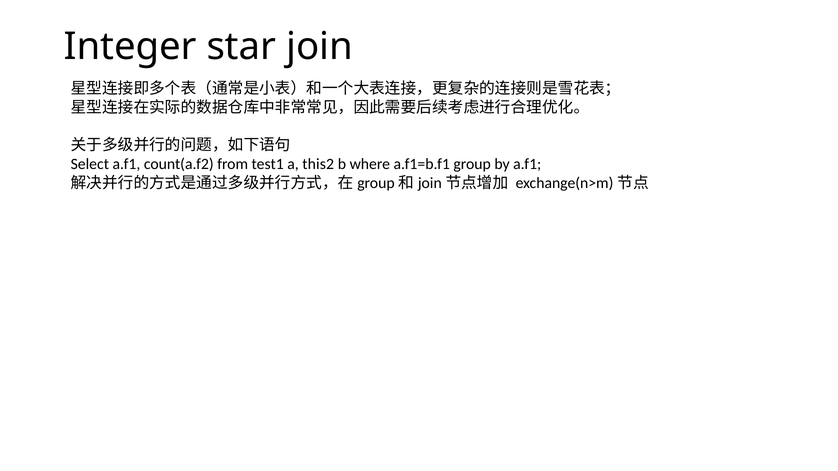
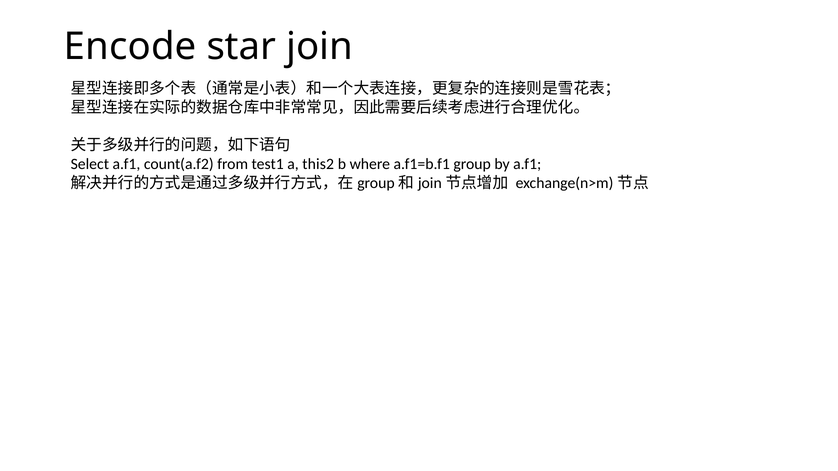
Integer: Integer -> Encode
